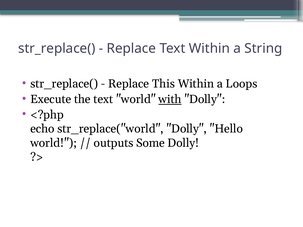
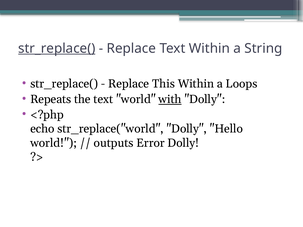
str_replace( at (57, 48) underline: none -> present
Execute: Execute -> Repeats
Some: Some -> Error
